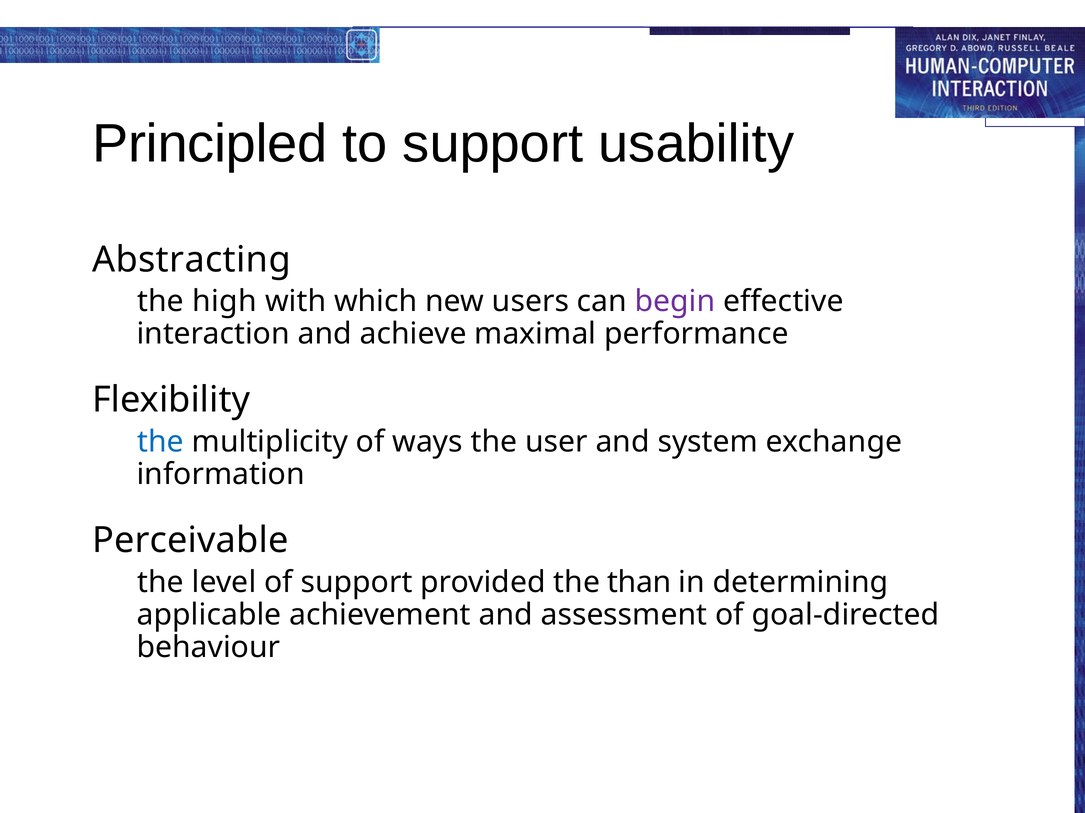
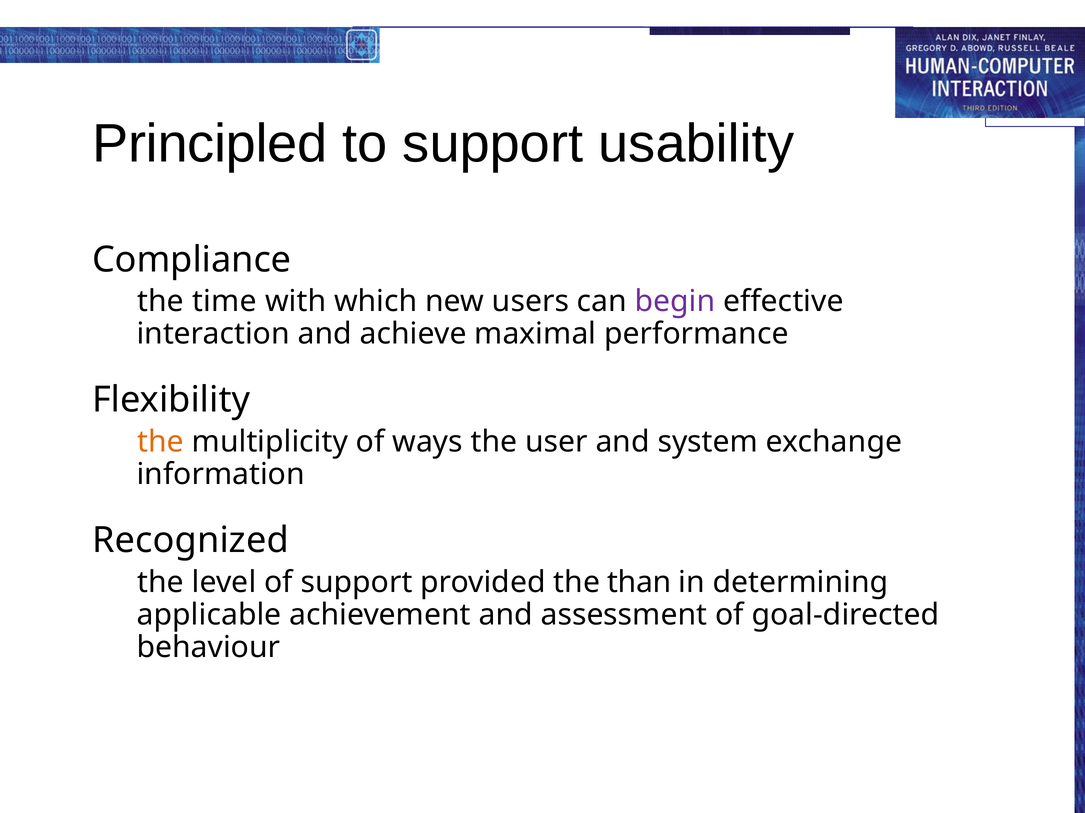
Abstracting: Abstracting -> Compliance
high: high -> time
the at (161, 442) colour: blue -> orange
Perceivable: Perceivable -> Recognized
